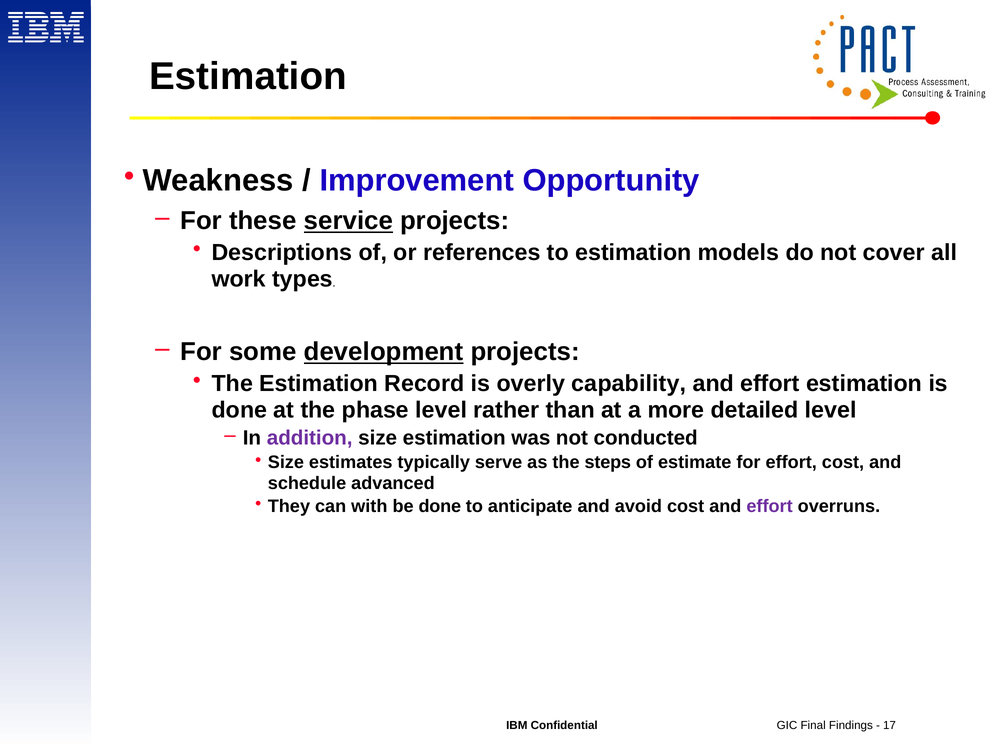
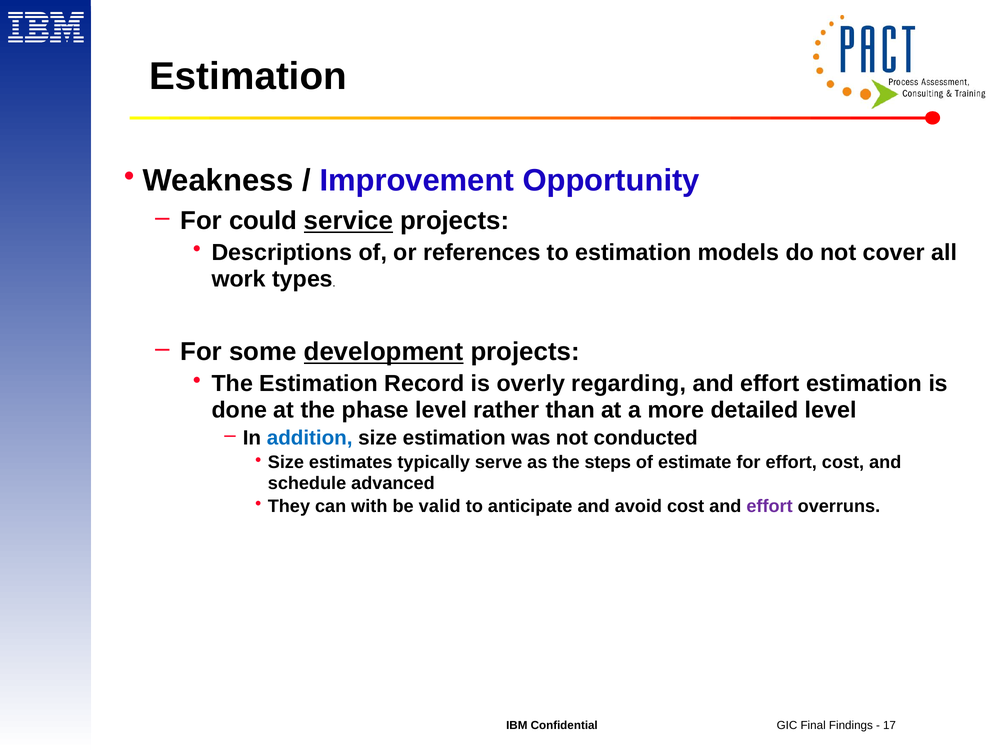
these: these -> could
capability: capability -> regarding
addition colour: purple -> blue
be done: done -> valid
